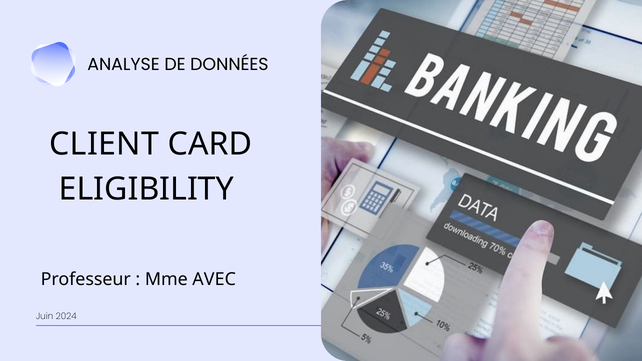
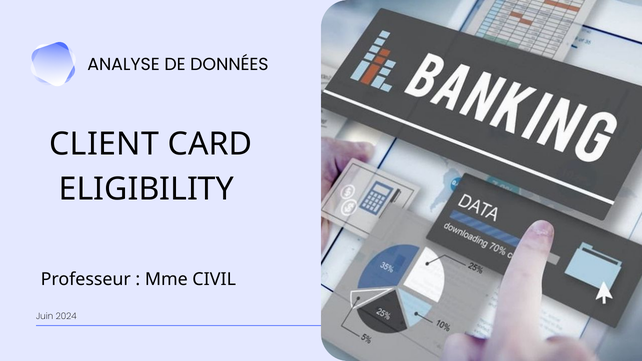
AVEC: AVEC -> CIVIL
